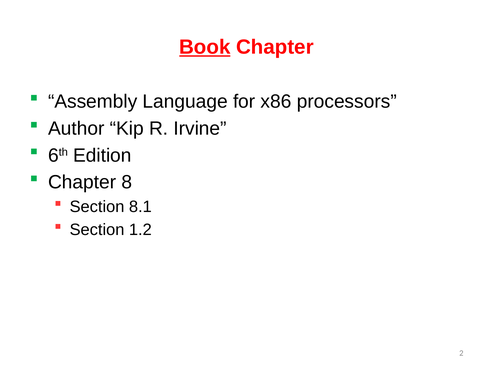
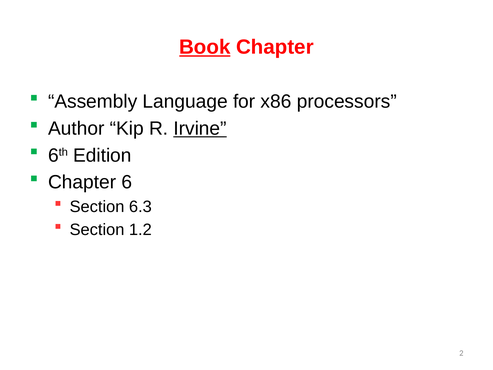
Irvine underline: none -> present
8: 8 -> 6
8.1: 8.1 -> 6.3
